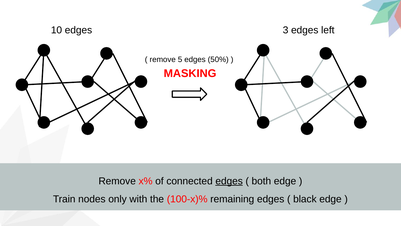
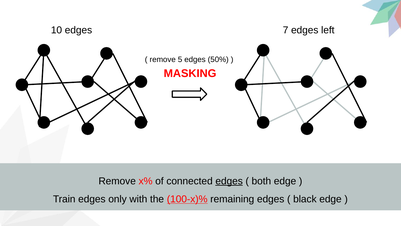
3: 3 -> 7
Train nodes: nodes -> edges
100-x)% underline: none -> present
